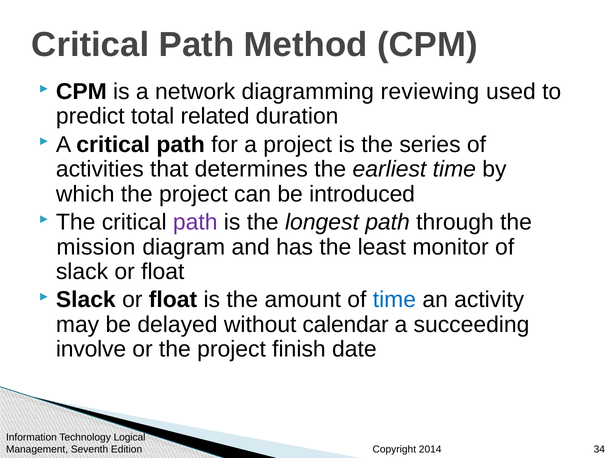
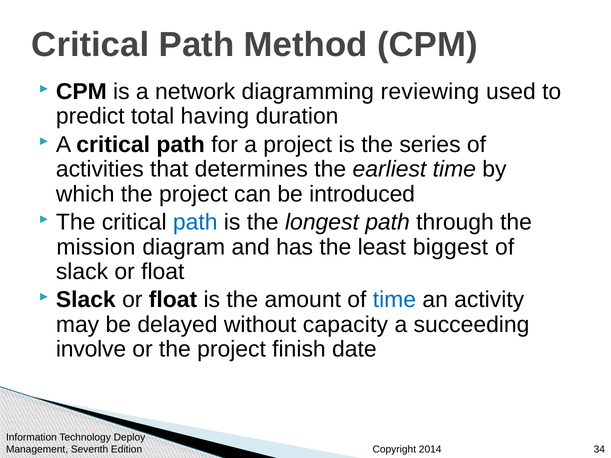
related: related -> having
path at (195, 222) colour: purple -> blue
monitor: monitor -> biggest
calendar: calendar -> capacity
Logical: Logical -> Deploy
